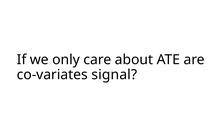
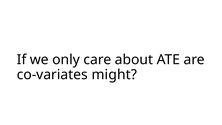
signal: signal -> might
